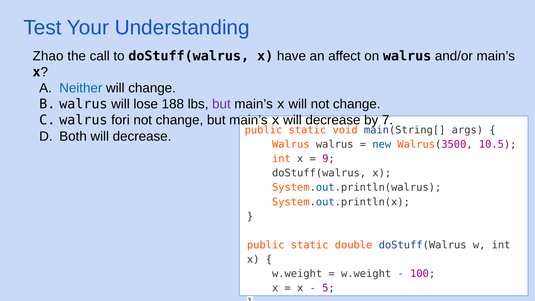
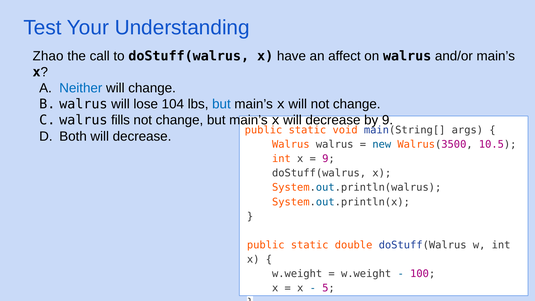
188: 188 -> 104
but at (221, 104) colour: purple -> blue
fori: fori -> fills
by 7: 7 -> 9
